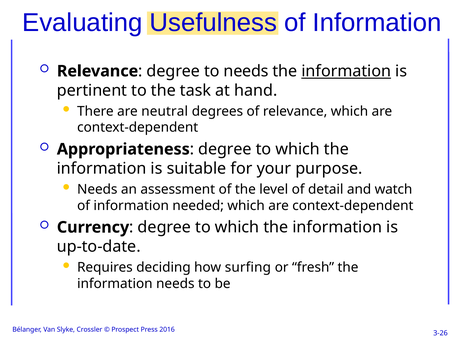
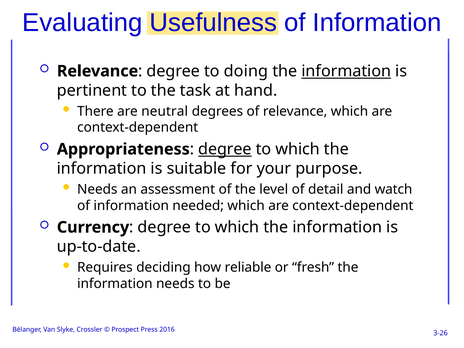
to needs: needs -> doing
degree at (225, 149) underline: none -> present
surfing: surfing -> reliable
